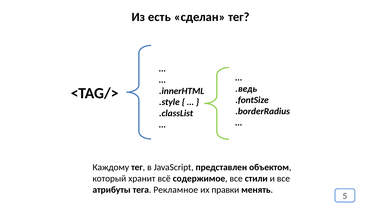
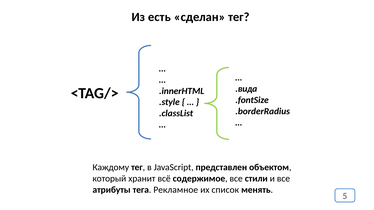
.ведь: .ведь -> .вида
правки: правки -> список
